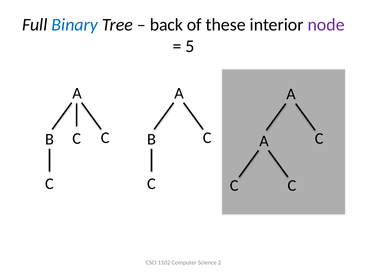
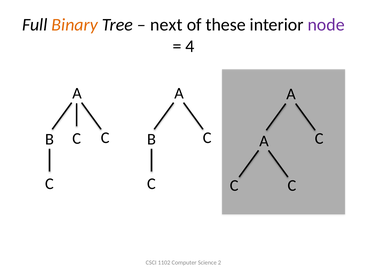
Binary colour: blue -> orange
back: back -> next
5: 5 -> 4
